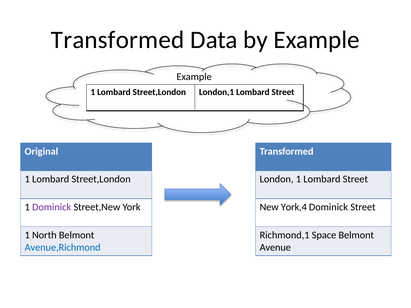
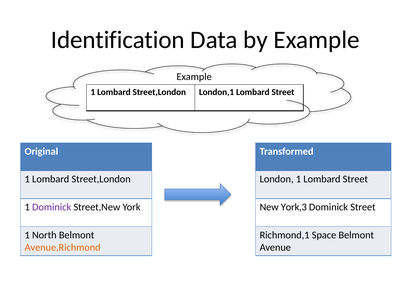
Transformed at (118, 40): Transformed -> Identification
York,4: York,4 -> York,3
Avenue,Richmond colour: blue -> orange
